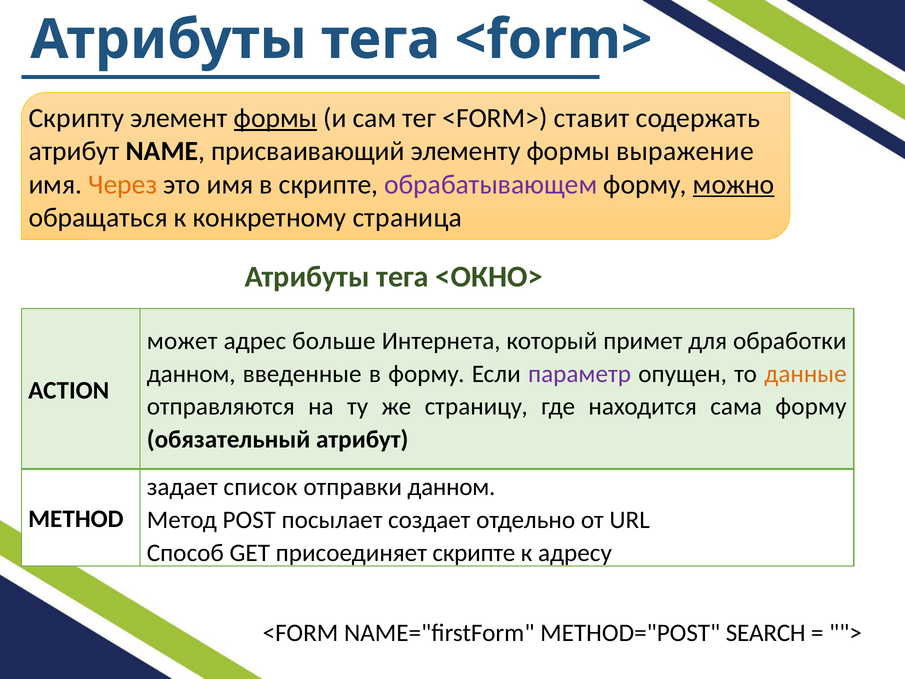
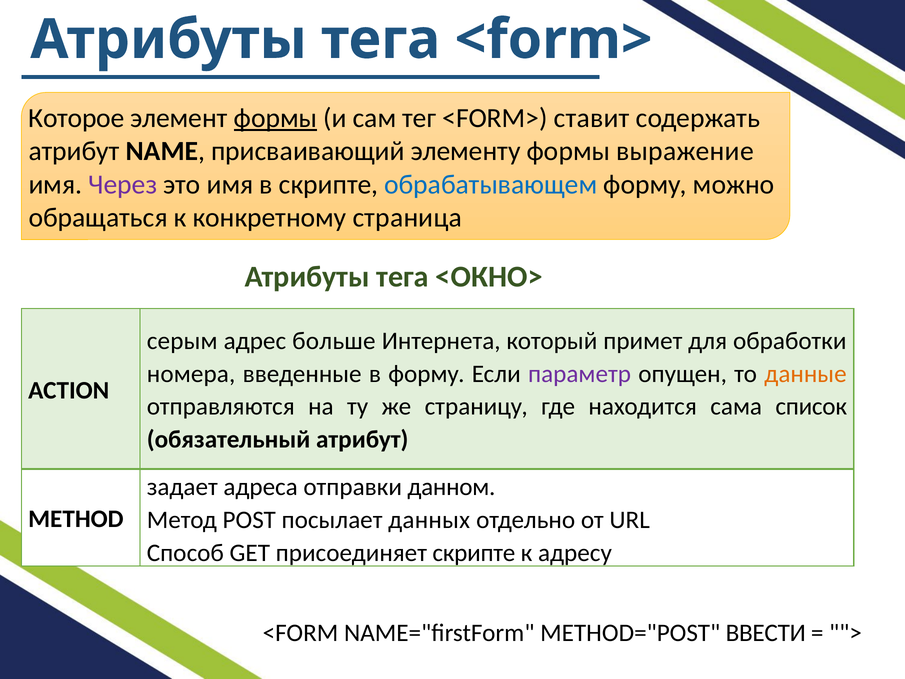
Скрипту: Скрипту -> Которое
Через colour: orange -> purple
обрабатывающем colour: purple -> blue
можно underline: present -> none
может: может -> серым
данном at (191, 374): данном -> номера
сама форму: форму -> список
список: список -> адреса
создает: создает -> данных
SEARCH: SEARCH -> ВВЕСТИ
